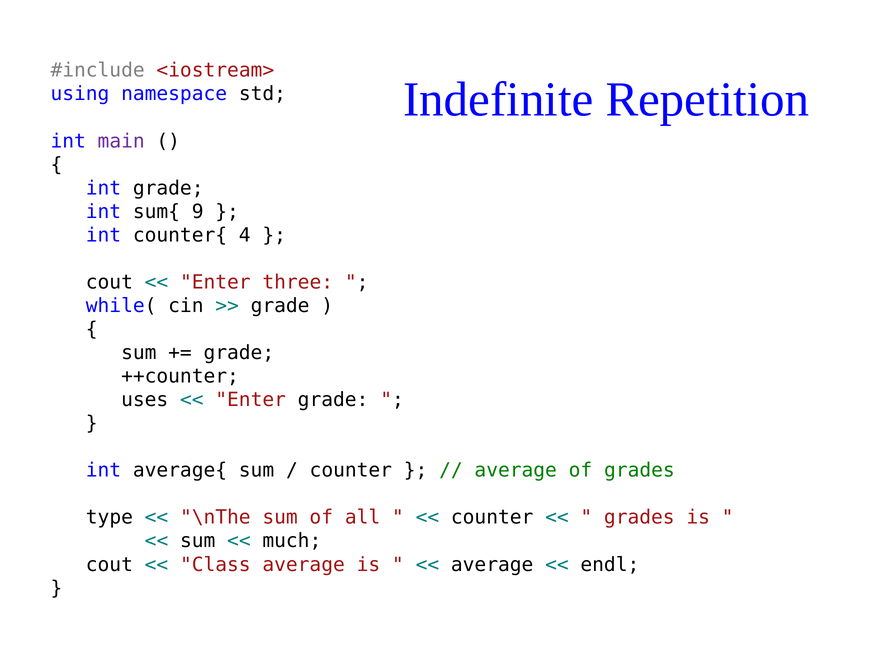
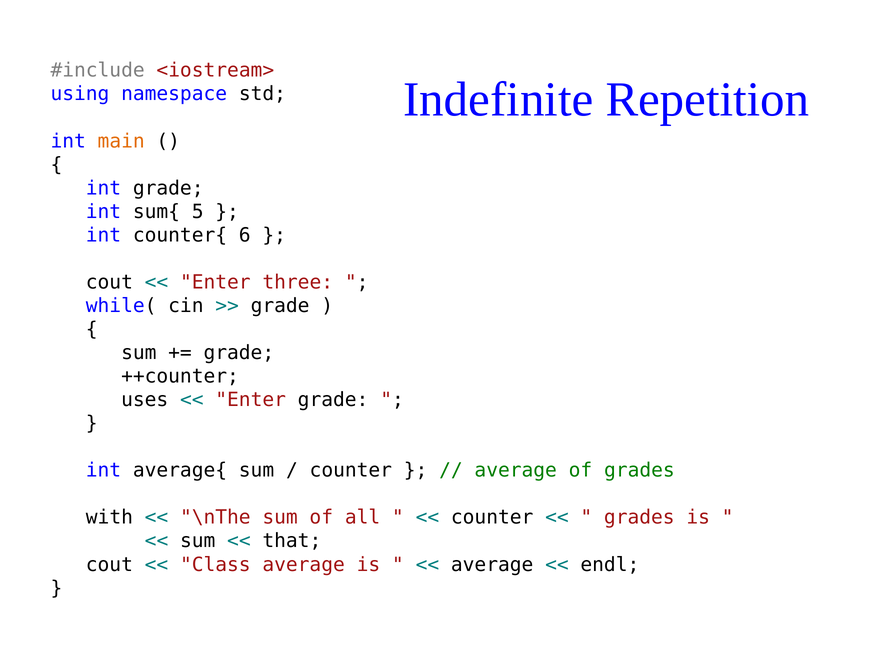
main colour: purple -> orange
9: 9 -> 5
4: 4 -> 6
type: type -> with
much: much -> that
